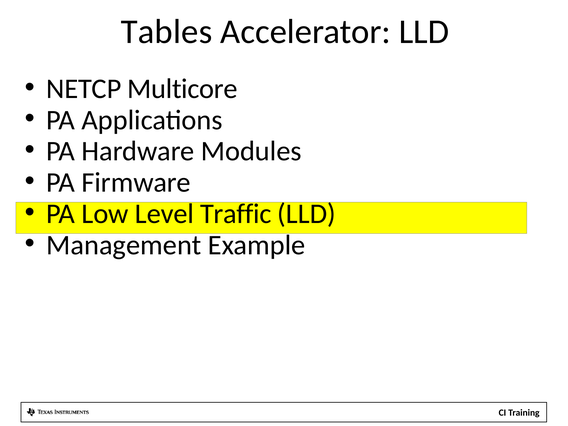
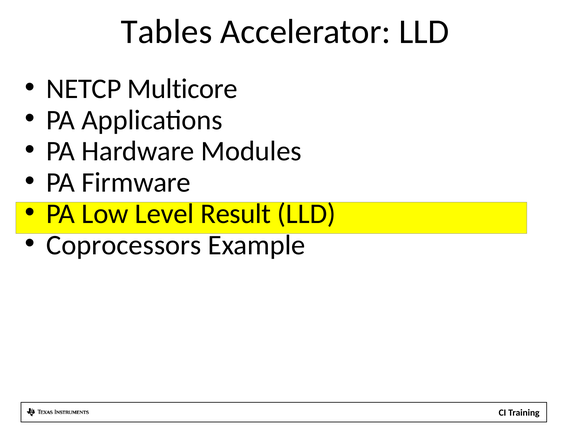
Traffic: Traffic -> Result
Management: Management -> Coprocessors
